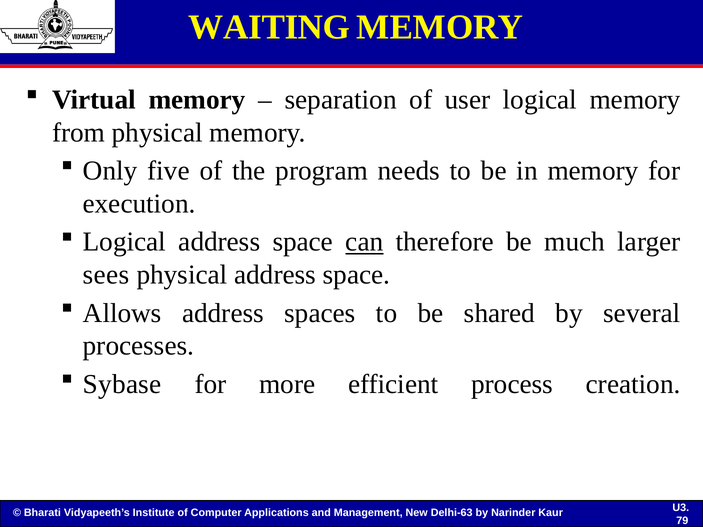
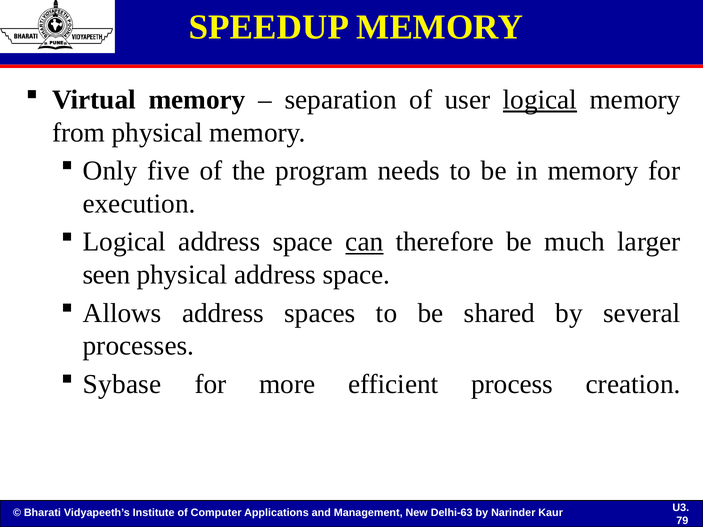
WAITING: WAITING -> SPEEDUP
logical at (540, 100) underline: none -> present
sees: sees -> seen
